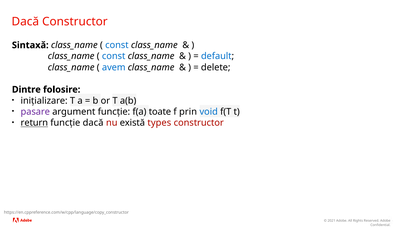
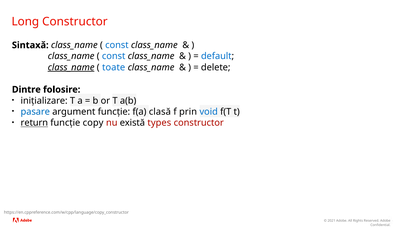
Dacă at (25, 21): Dacă -> Long
class_name at (71, 67) underline: none -> present
avem: avem -> toate
pasare colour: purple -> blue
toate: toate -> clasă
funcție dacă: dacă -> copy
